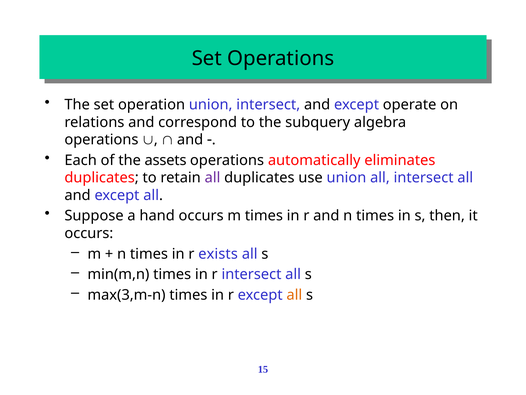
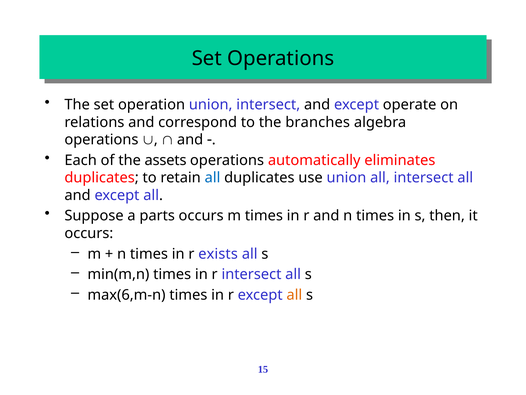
subquery: subquery -> branches
all at (213, 178) colour: purple -> blue
hand: hand -> parts
max(3,m-n: max(3,m-n -> max(6,m-n
